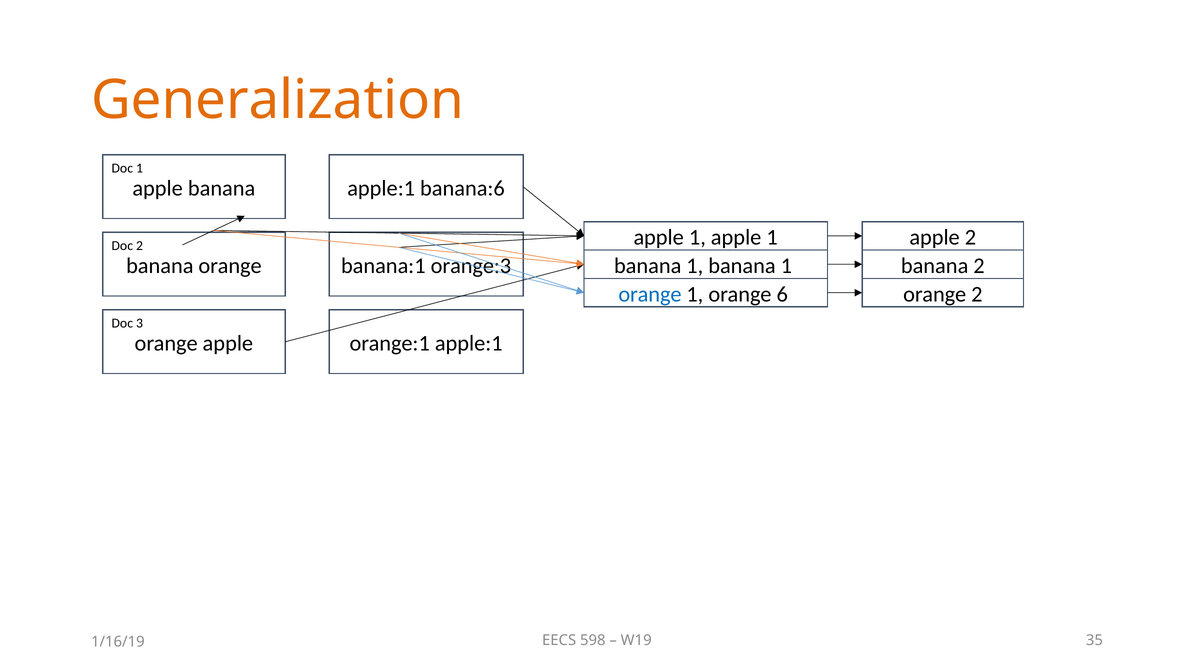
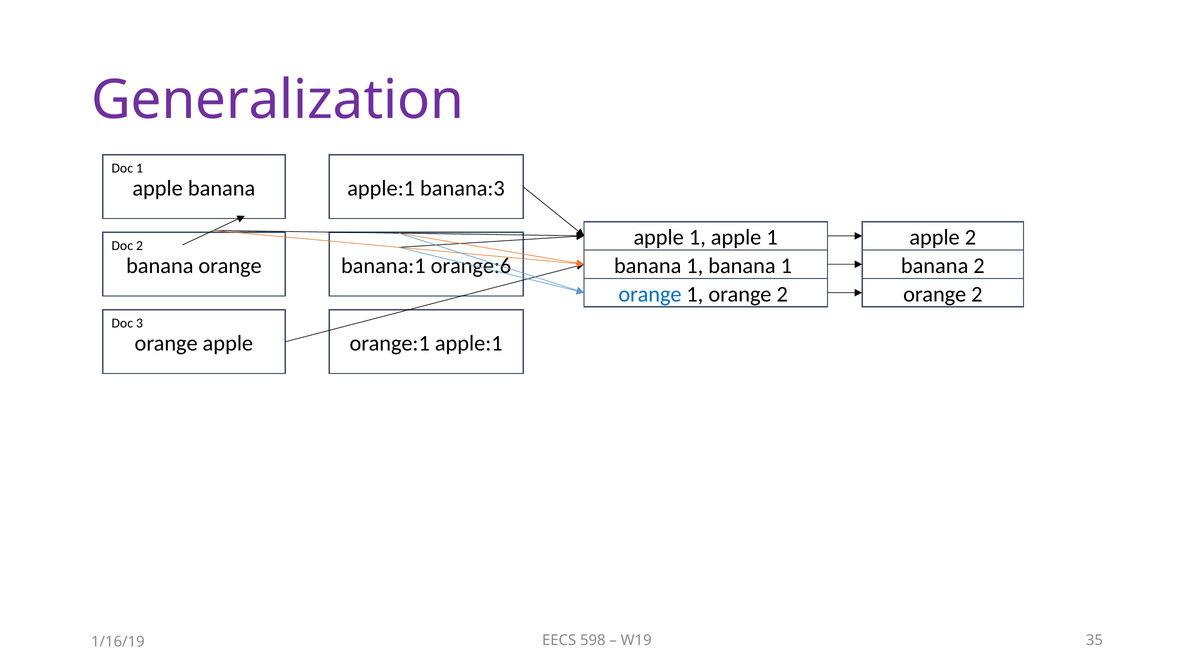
Generalization colour: orange -> purple
banana:6: banana:6 -> banana:3
orange:3: orange:3 -> orange:6
1 orange 6: 6 -> 2
